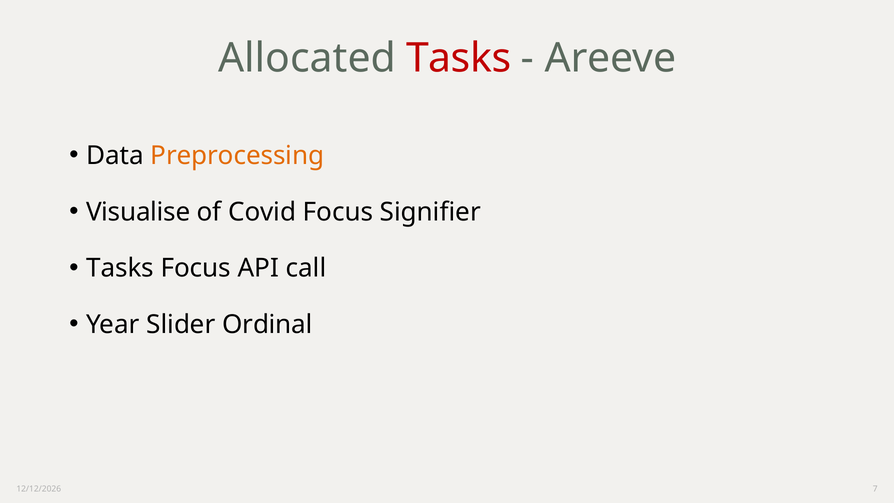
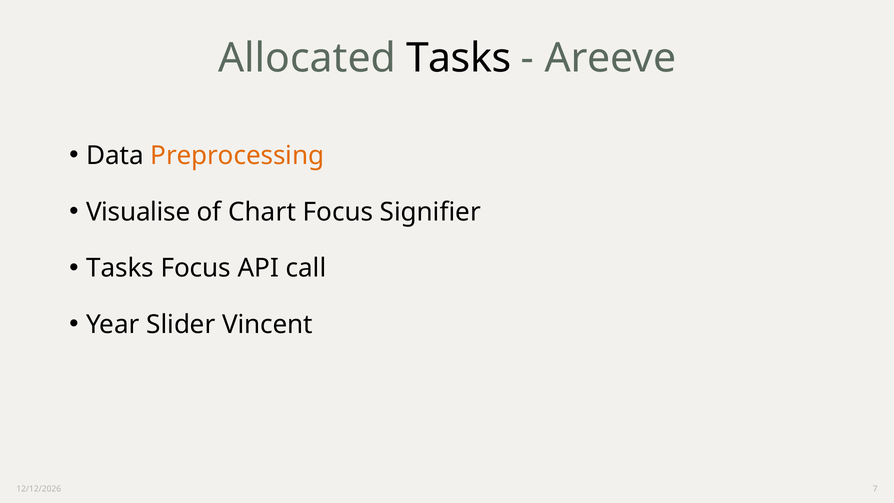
Tasks at (459, 58) colour: red -> black
Covid: Covid -> Chart
Ordinal: Ordinal -> Vincent
